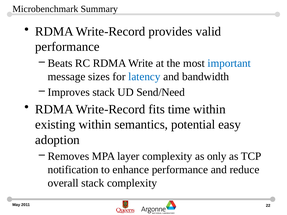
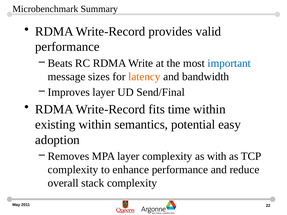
latency colour: blue -> orange
Improves stack: stack -> layer
Send/Need: Send/Need -> Send/Final
only: only -> with
notification at (73, 170): notification -> complexity
